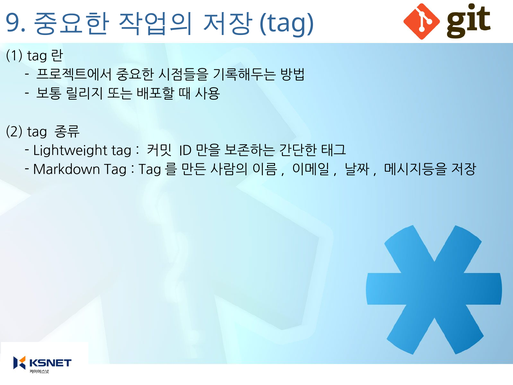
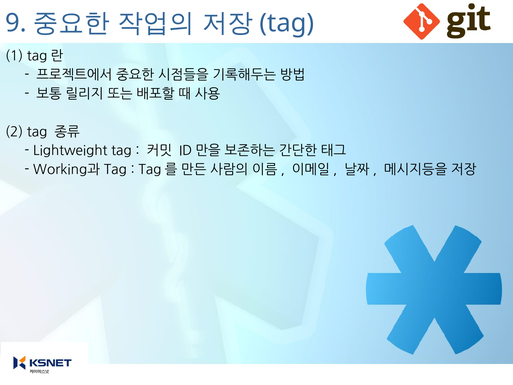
Markdown: Markdown -> Working과
